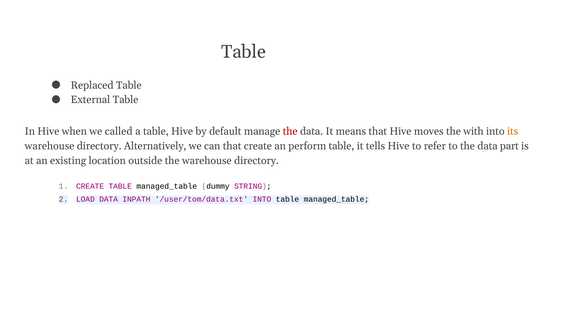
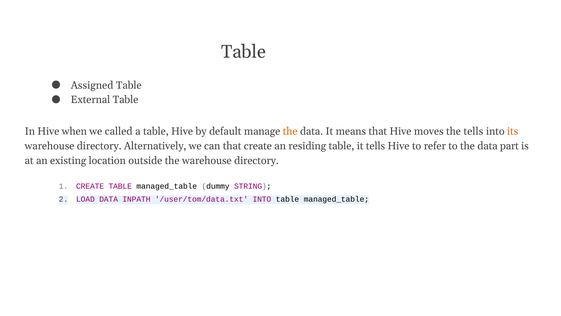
Replaced: Replaced -> Assigned
the at (290, 131) colour: red -> orange
the with: with -> tells
perform: perform -> residing
